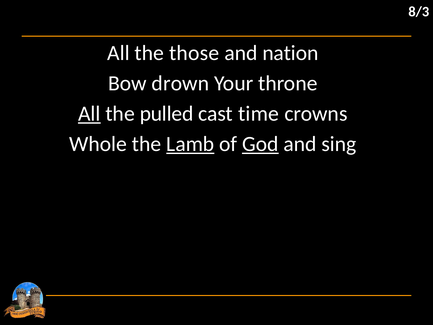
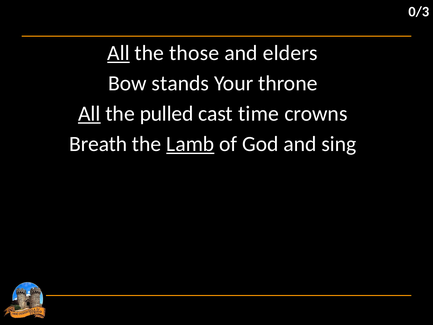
8/3: 8/3 -> 0/3
All at (119, 53) underline: none -> present
nation: nation -> elders
drown: drown -> stands
Whole: Whole -> Breath
God underline: present -> none
